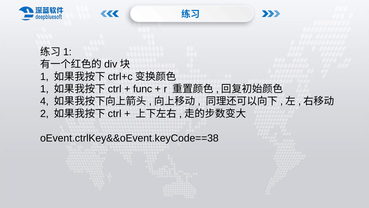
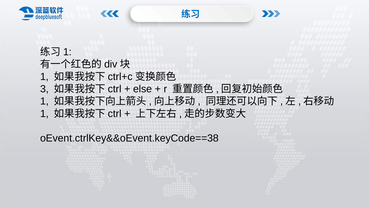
1 at (44, 89): 1 -> 3
func: func -> else
4 at (44, 101): 4 -> 1
2 at (44, 113): 2 -> 1
